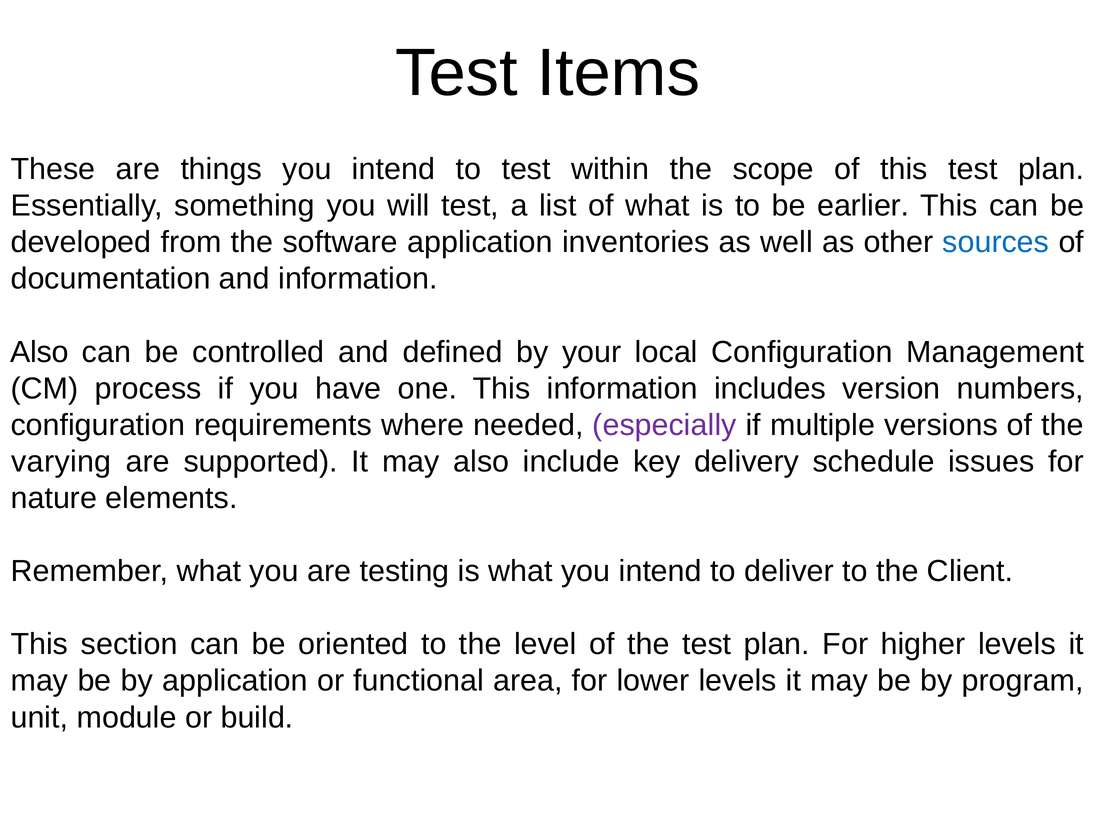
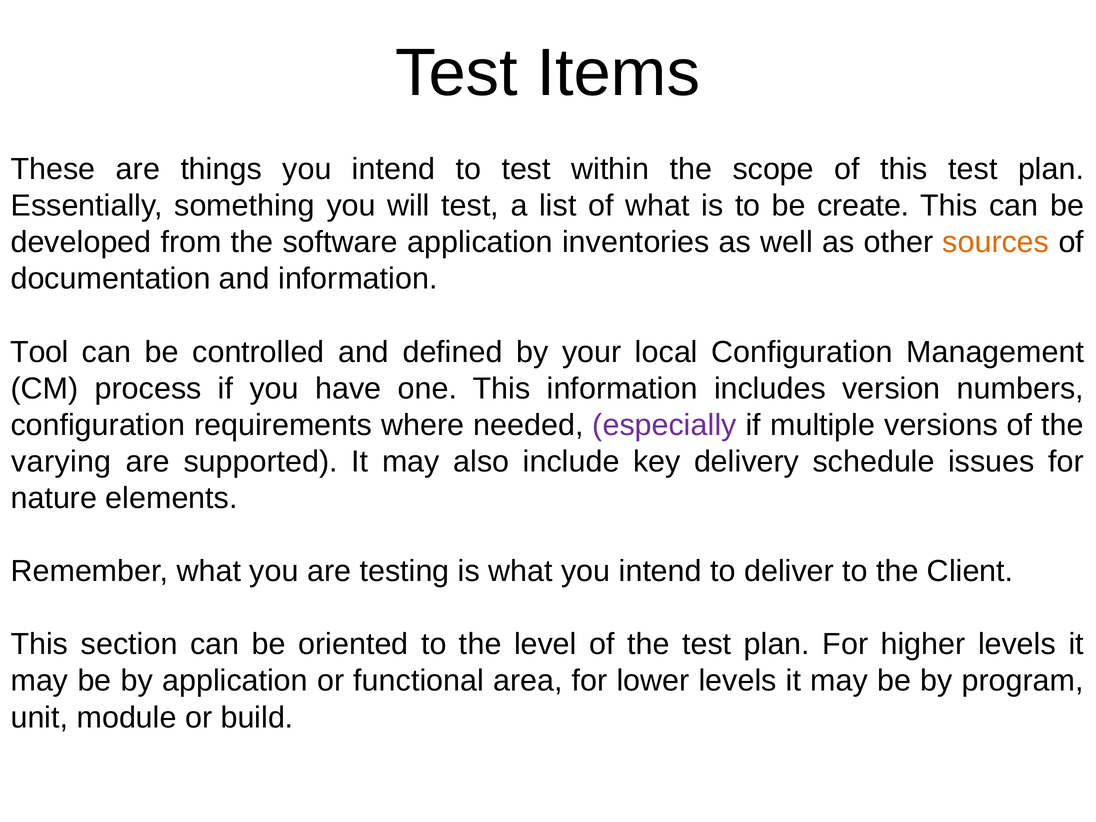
earlier: earlier -> create
sources colour: blue -> orange
Also at (40, 352): Also -> Tool
